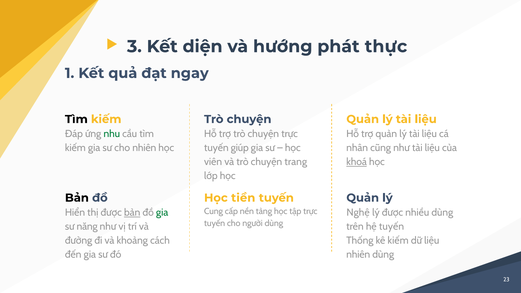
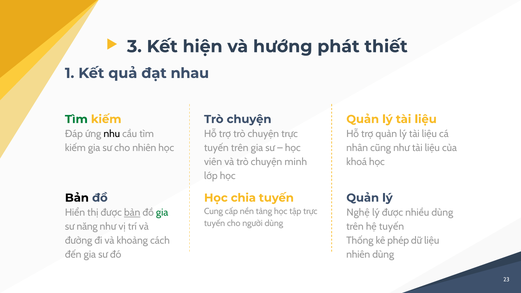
diện: diện -> hiện
thực: thực -> thiết
ngay: ngay -> nhau
Tìm at (76, 119) colour: black -> green
nhu colour: green -> black
tuyến giúp: giúp -> trên
trang: trang -> minh
khoá underline: present -> none
tiền: tiền -> chia
kê kiếm: kiếm -> phép
